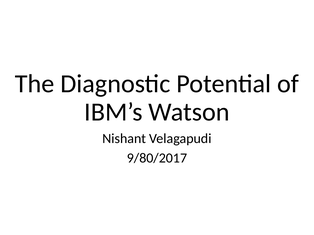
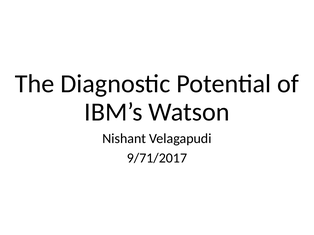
9/80/2017: 9/80/2017 -> 9/71/2017
